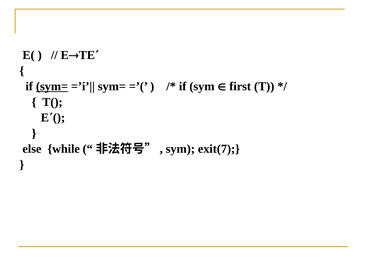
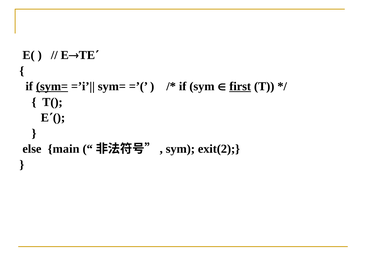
first underline: none -> present
while: while -> main
exit(7: exit(7 -> exit(2
